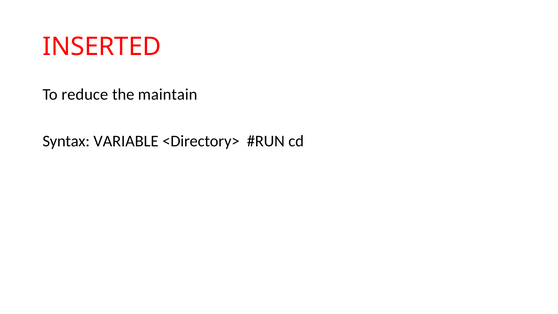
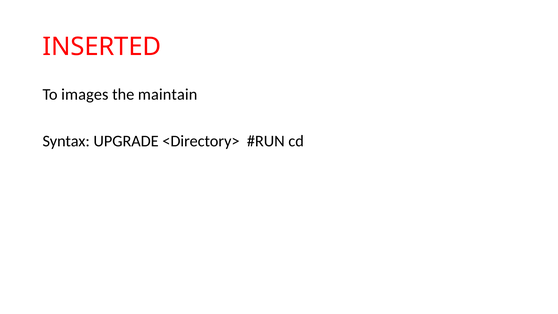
reduce: reduce -> images
VARIABLE: VARIABLE -> UPGRADE
